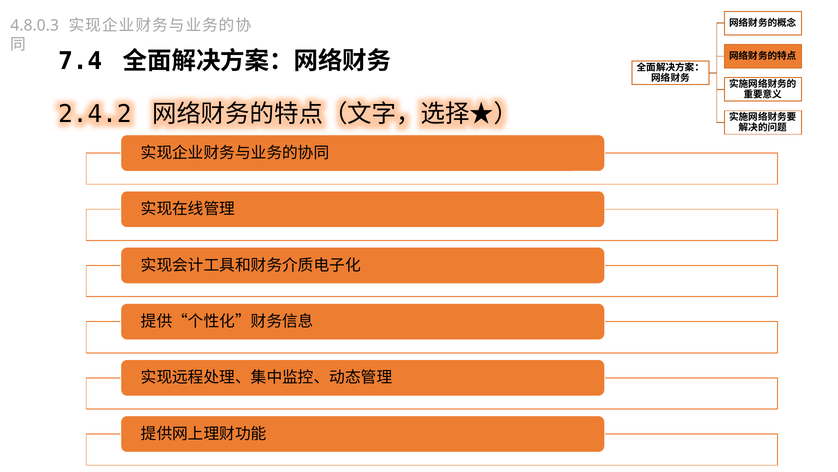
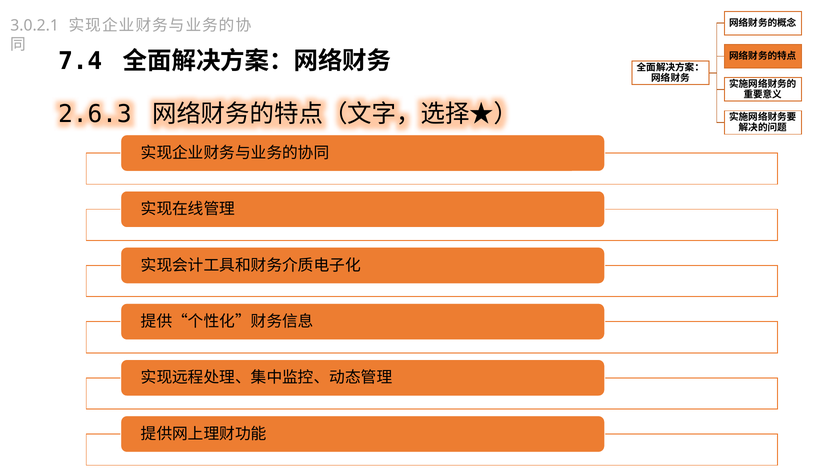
4.8.0.3: 4.8.0.3 -> 3.0.2.1
2.4.2: 2.4.2 -> 2.6.3
